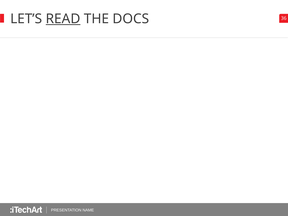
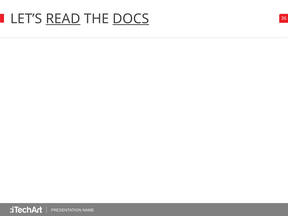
DOCS underline: none -> present
